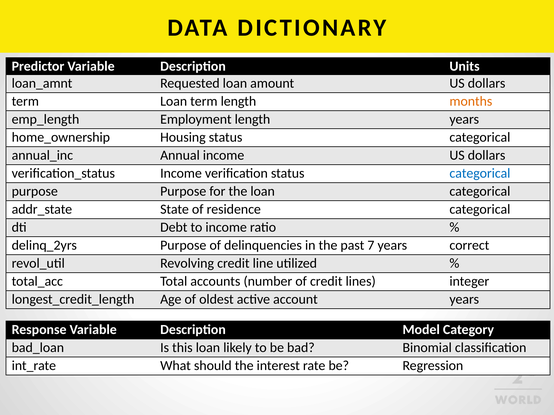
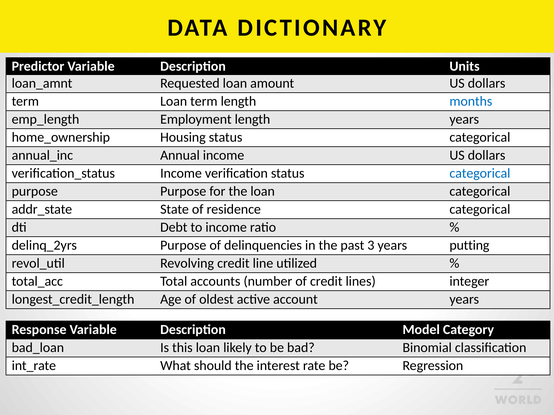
months colour: orange -> blue
7: 7 -> 3
correct: correct -> putting
